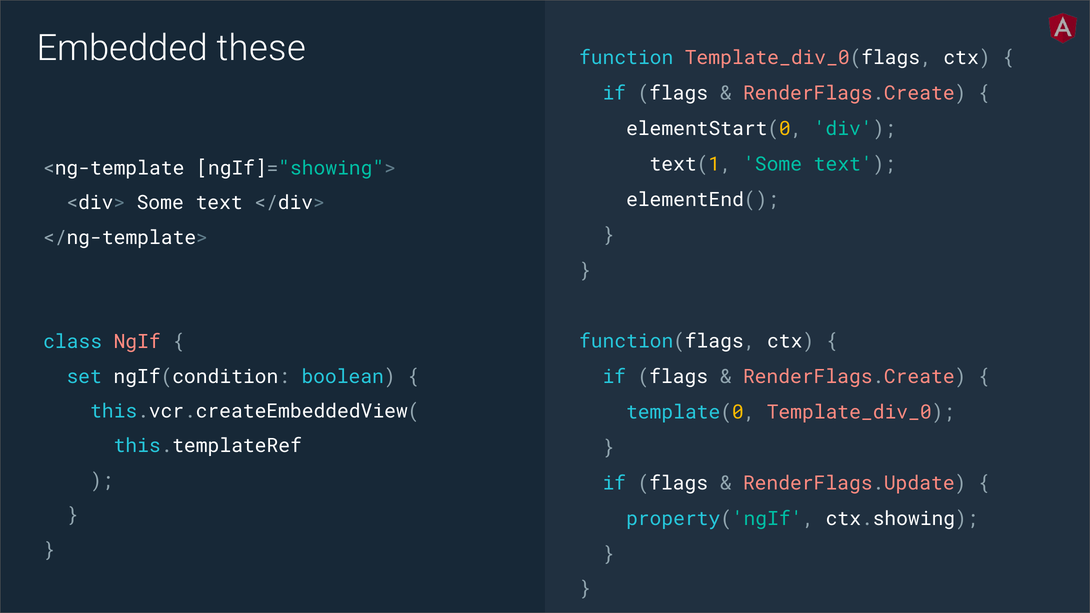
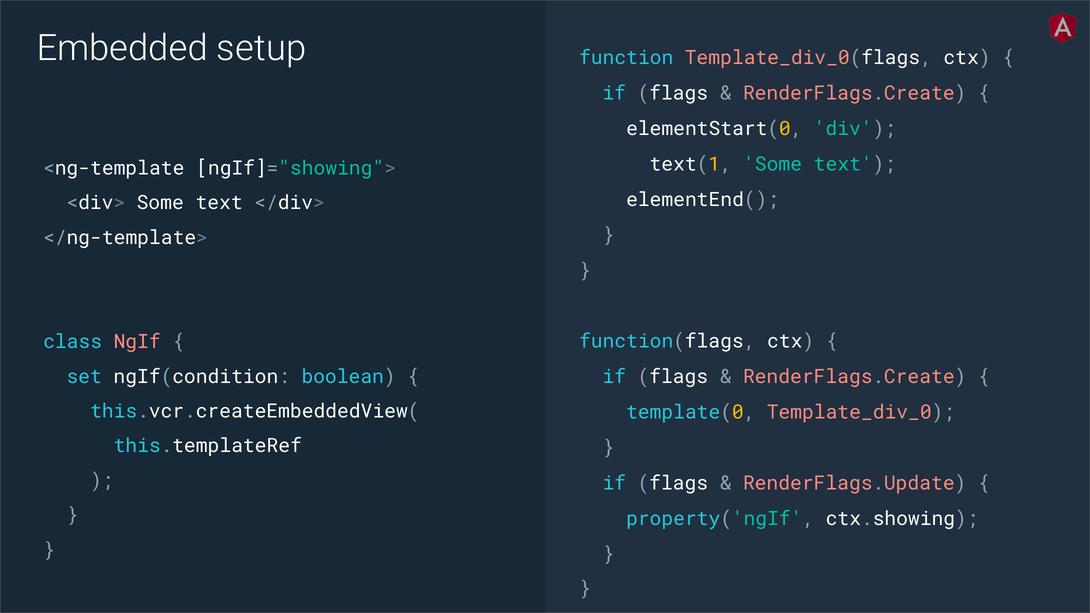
these: these -> setup
